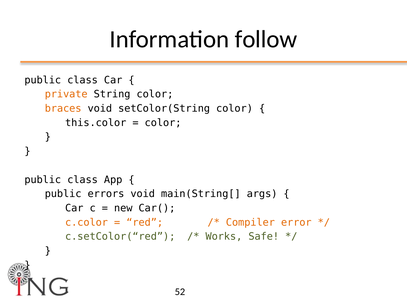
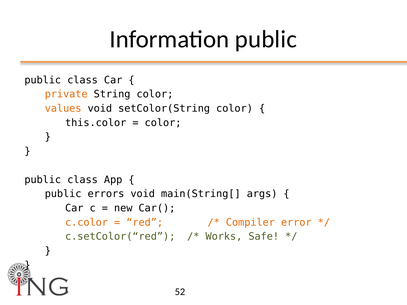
Information follow: follow -> public
braces: braces -> values
